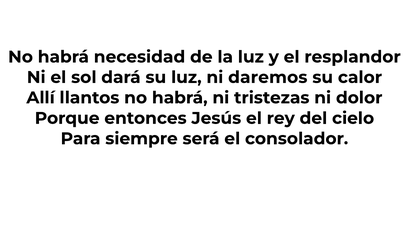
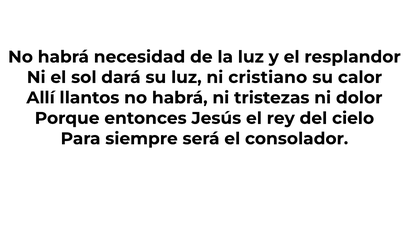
daremos: daremos -> cristiano
